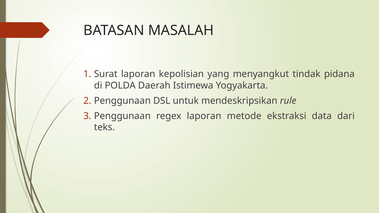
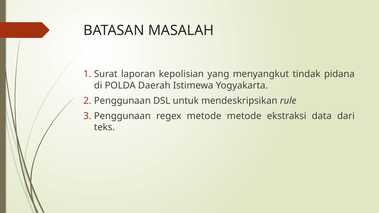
regex laporan: laporan -> metode
